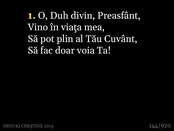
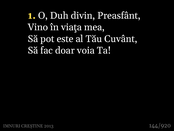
plin: plin -> este
